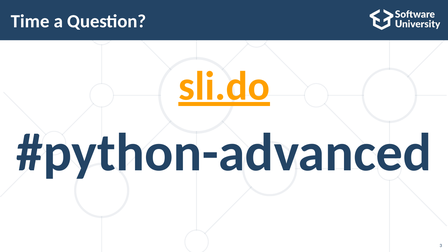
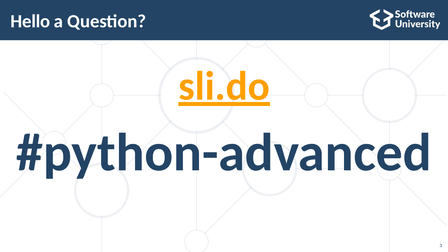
Time: Time -> Hello
